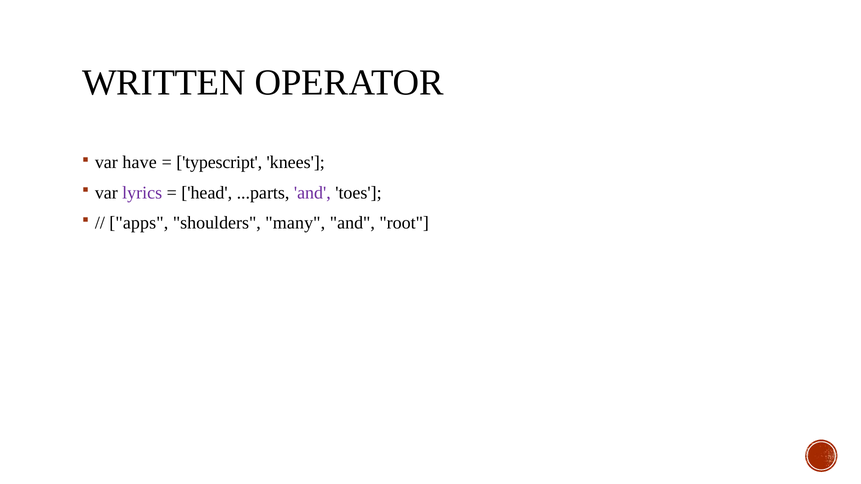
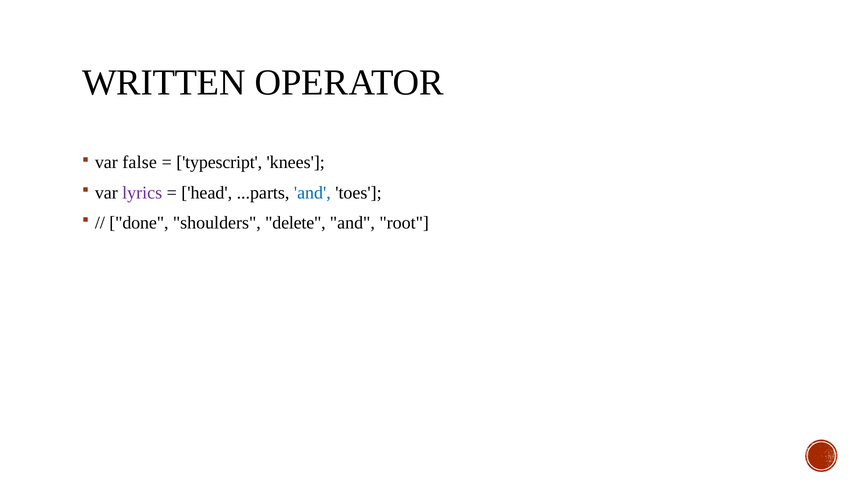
have: have -> false
and at (312, 193) colour: purple -> blue
apps: apps -> done
many: many -> delete
